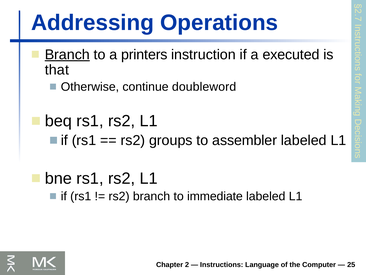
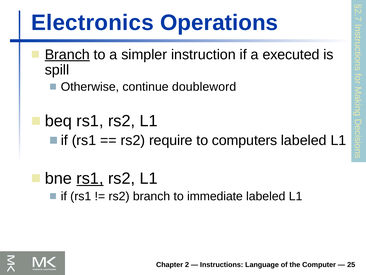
Addressing: Addressing -> Electronics
printers: printers -> simpler
that: that -> spill
groups: groups -> require
assembler: assembler -> computers
rs1 at (90, 178) underline: none -> present
